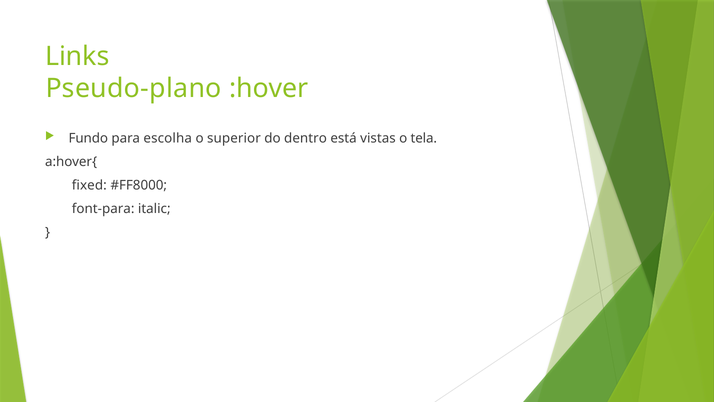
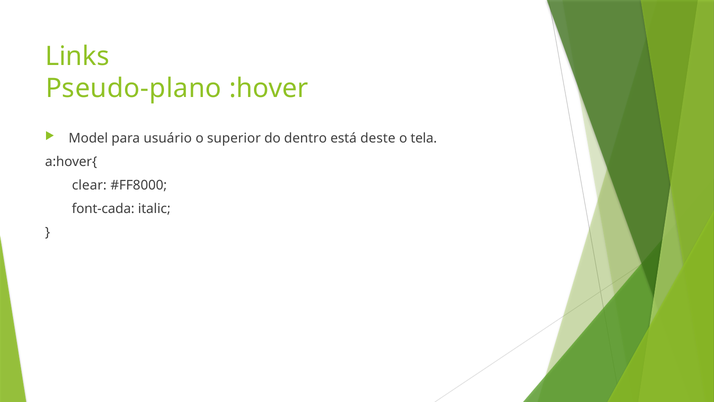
Fundo: Fundo -> Model
escolha: escolha -> usuário
vistas: vistas -> deste
fixed: fixed -> clear
font-para: font-para -> font-cada
